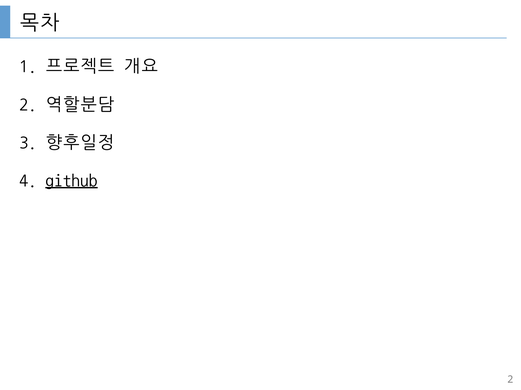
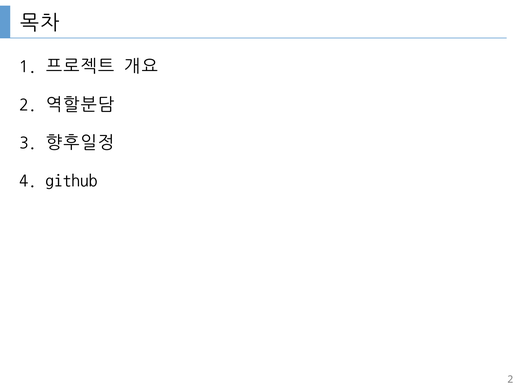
github underline: present -> none
